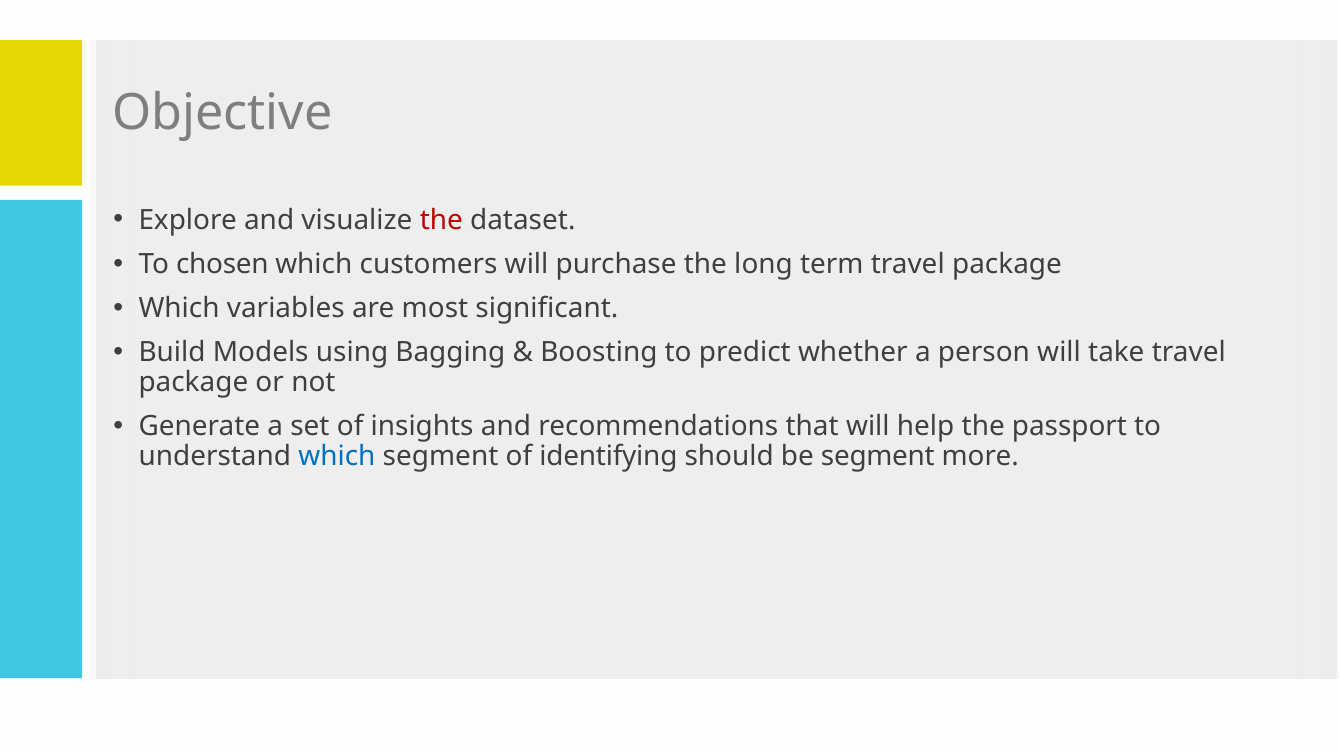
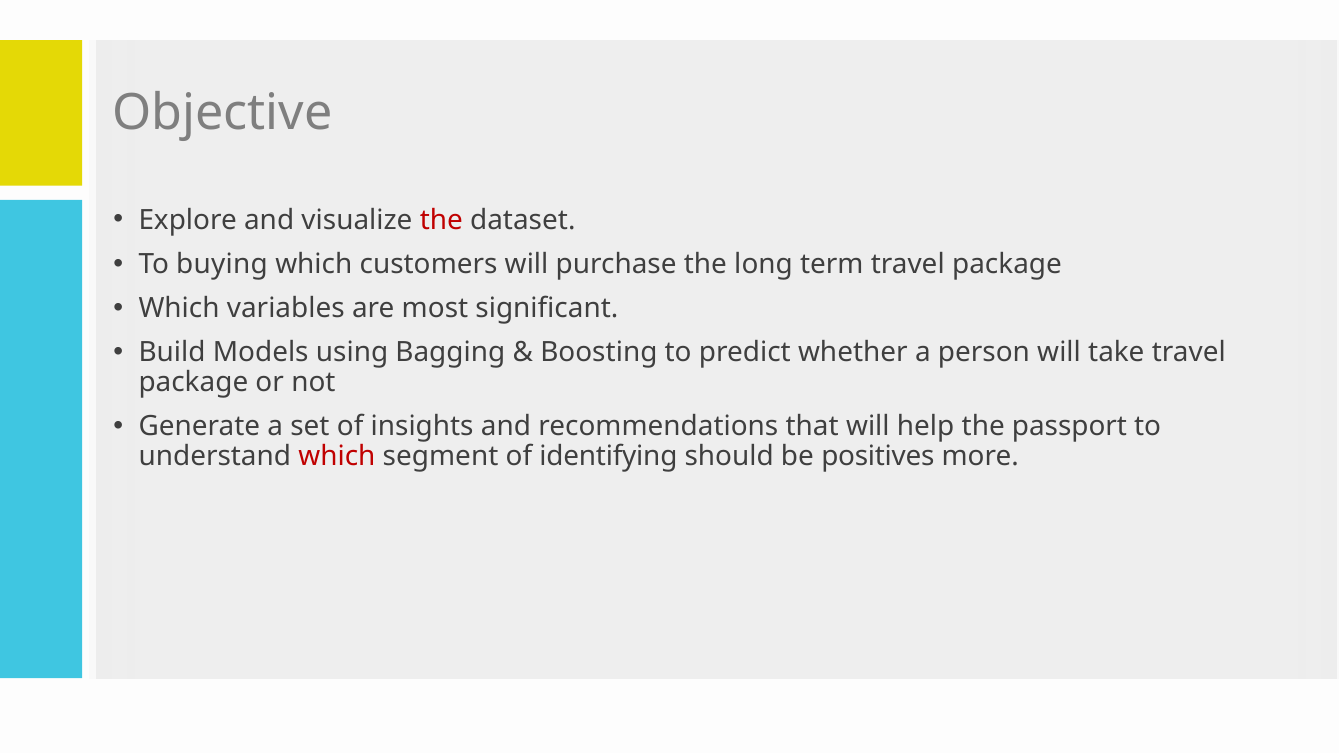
chosen: chosen -> buying
which at (337, 457) colour: blue -> red
be segment: segment -> positives
